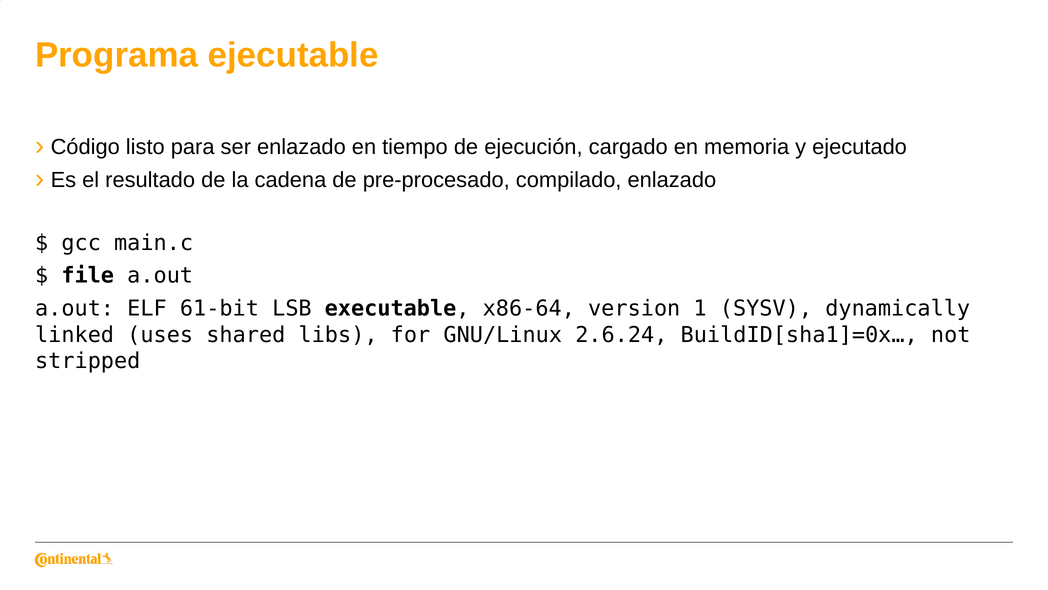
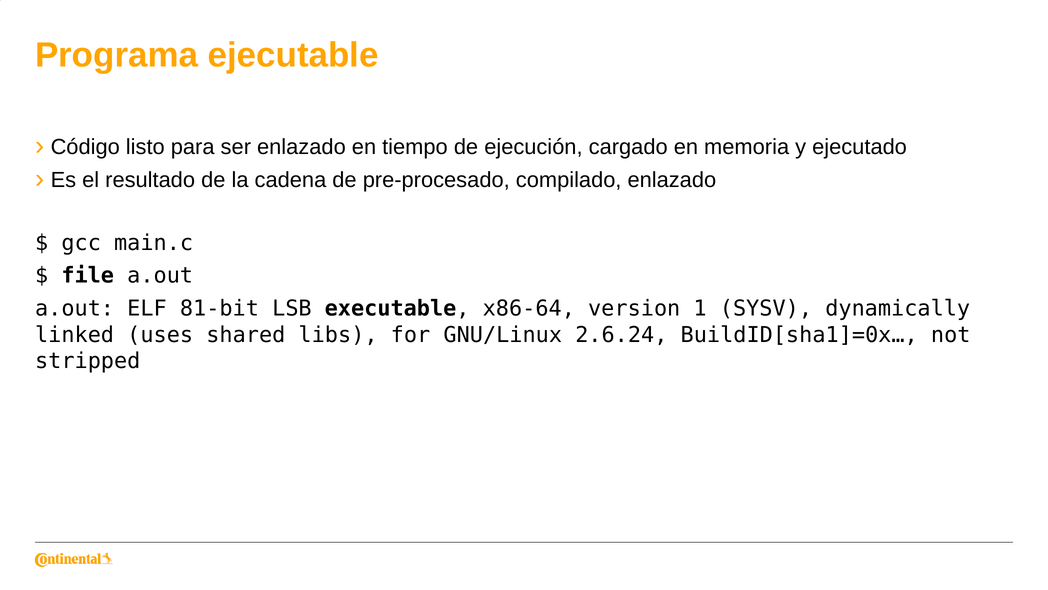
61-bit: 61-bit -> 81-bit
